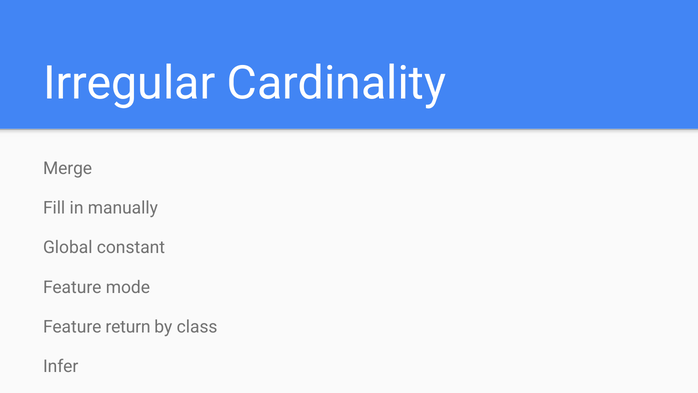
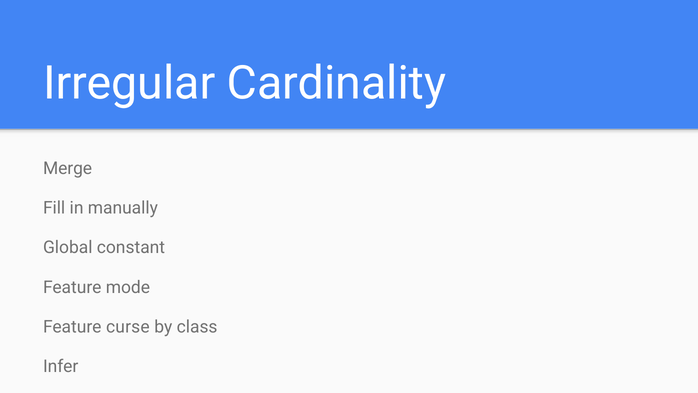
return: return -> curse
